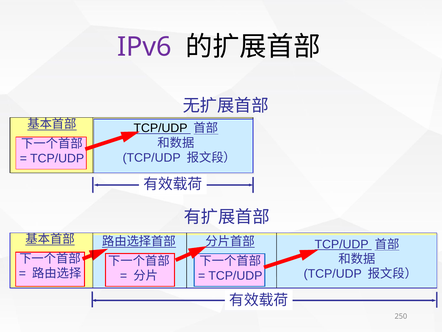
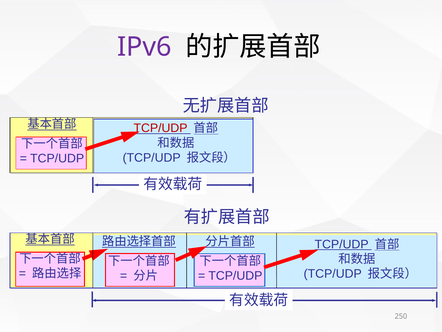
TCP/UDP at (160, 128) colour: black -> red
